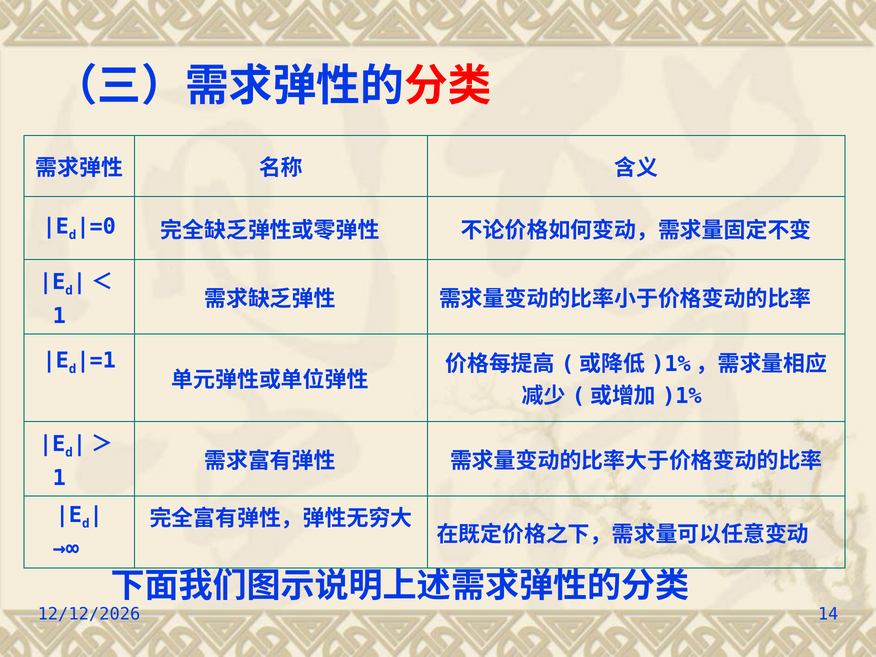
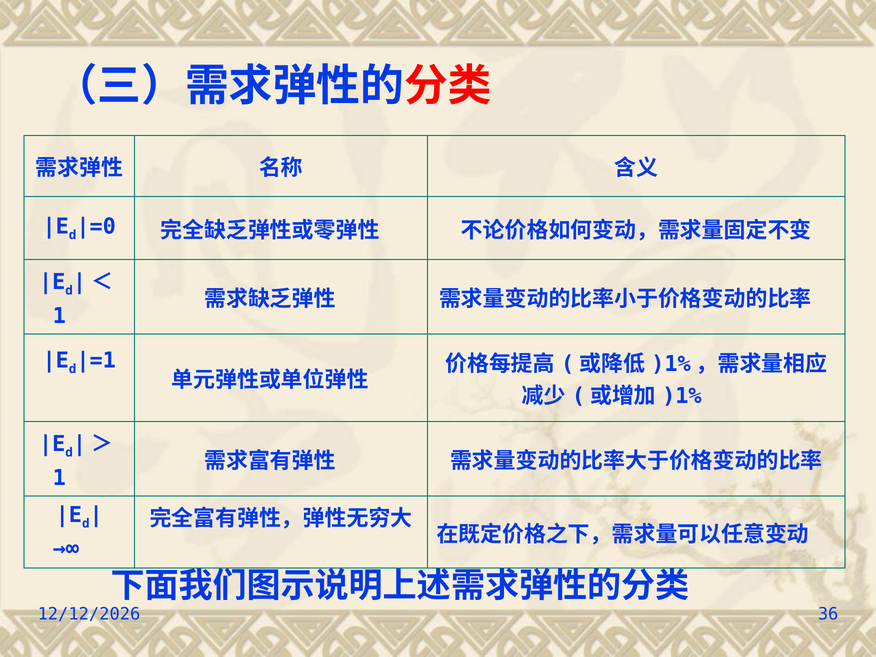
14: 14 -> 36
